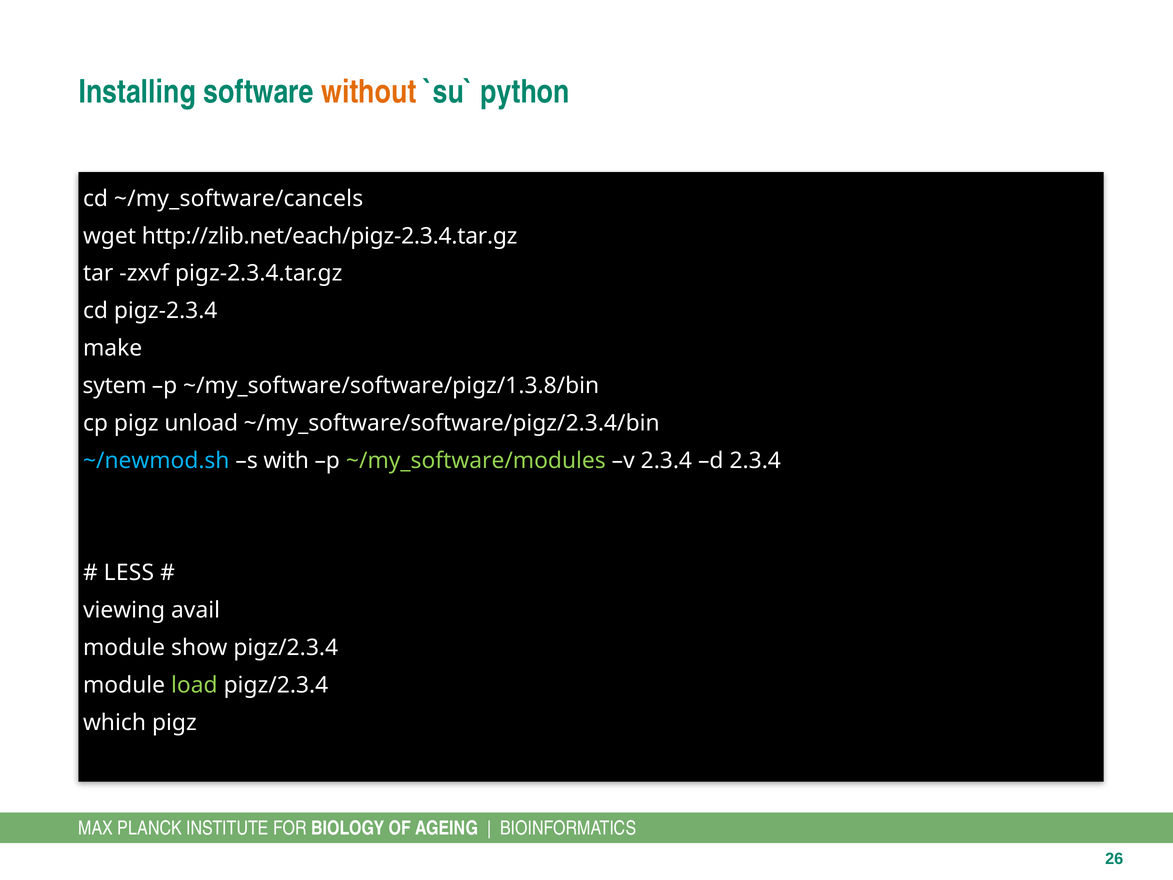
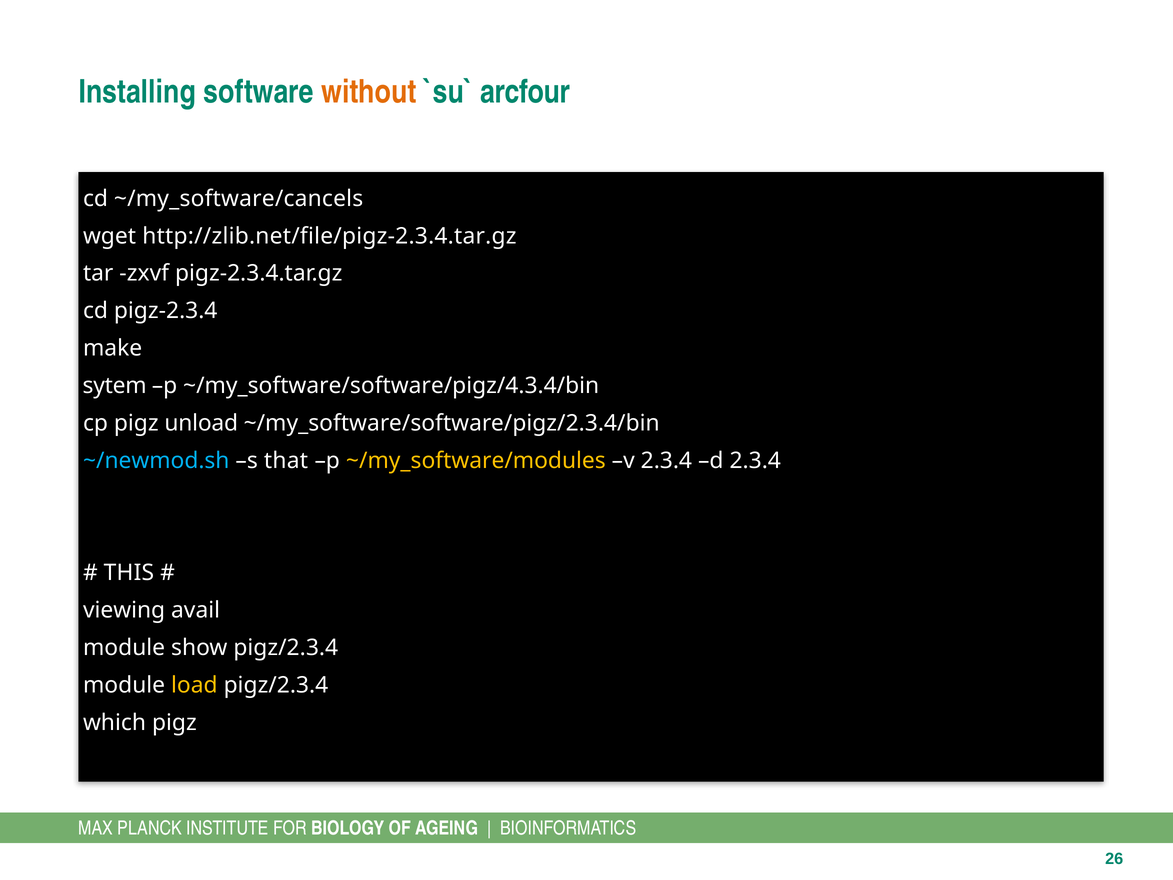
python: python -> arcfour
http://zlib.net/each/pigz-2.3.4.tar.gz: http://zlib.net/each/pigz-2.3.4.tar.gz -> http://zlib.net/file/pigz-2.3.4.tar.gz
~/my_software/software/pigz/1.3.8/bin: ~/my_software/software/pigz/1.3.8/bin -> ~/my_software/software/pigz/4.3.4/bin
with: with -> that
~/my_software/modules colour: light green -> yellow
LESS: LESS -> THIS
load colour: light green -> yellow
